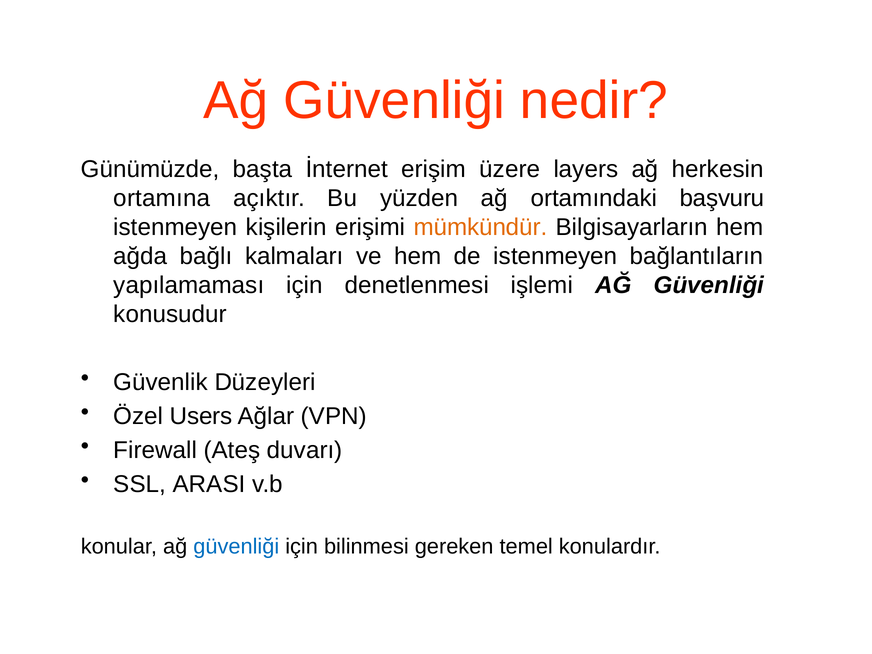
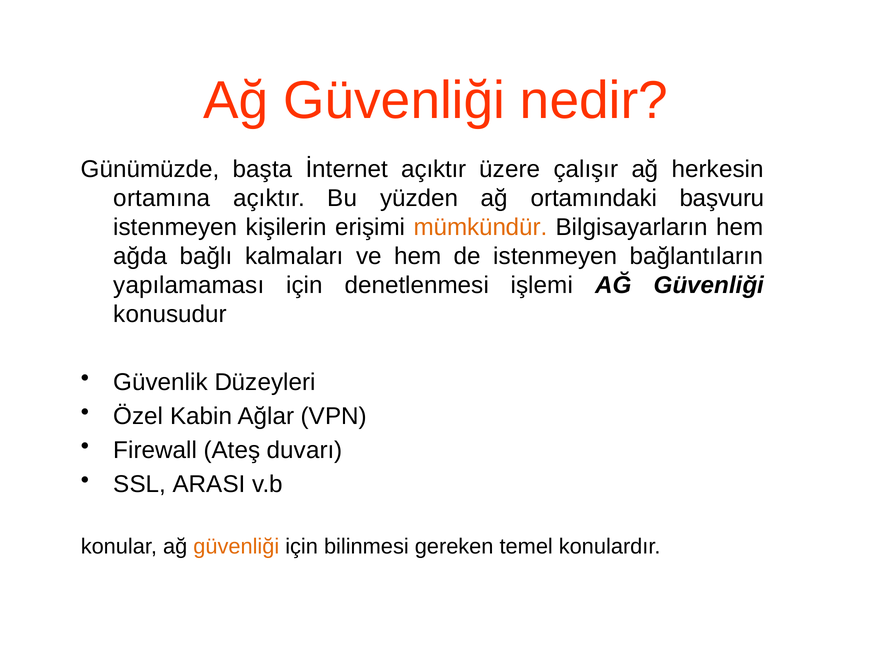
İnternet erişim: erişim -> açıktır
layers: layers -> çalışır
Users: Users -> Kabin
güvenliği at (236, 546) colour: blue -> orange
